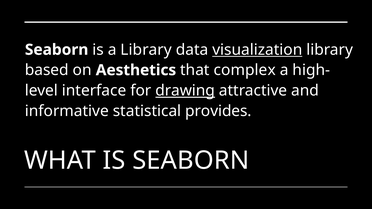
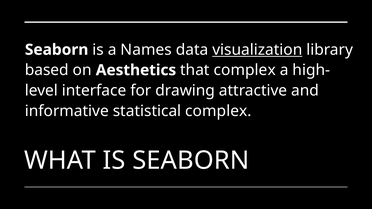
a Library: Library -> Names
drawing underline: present -> none
statistical provides: provides -> complex
